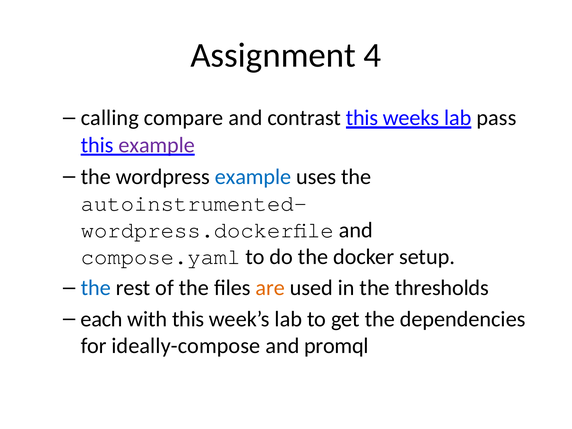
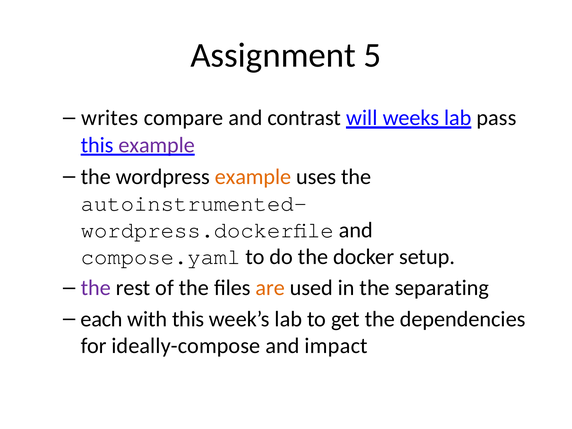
4: 4 -> 5
calling: calling -> writes
contrast this: this -> will
example at (253, 177) colour: blue -> orange
the at (96, 288) colour: blue -> purple
thresholds: thresholds -> separating
promql: promql -> impact
